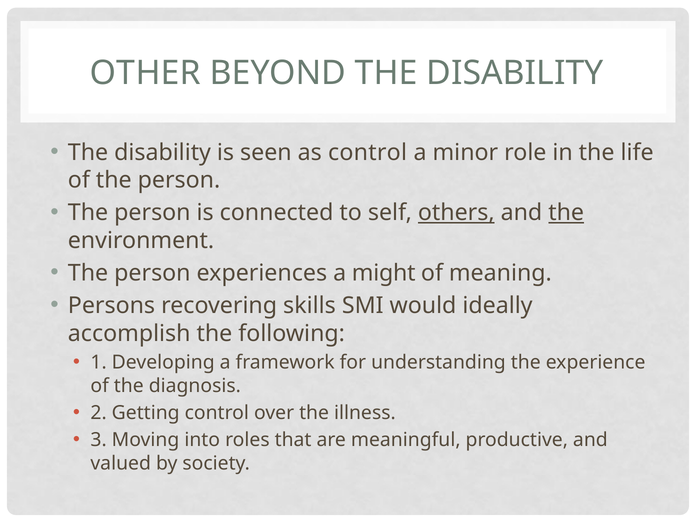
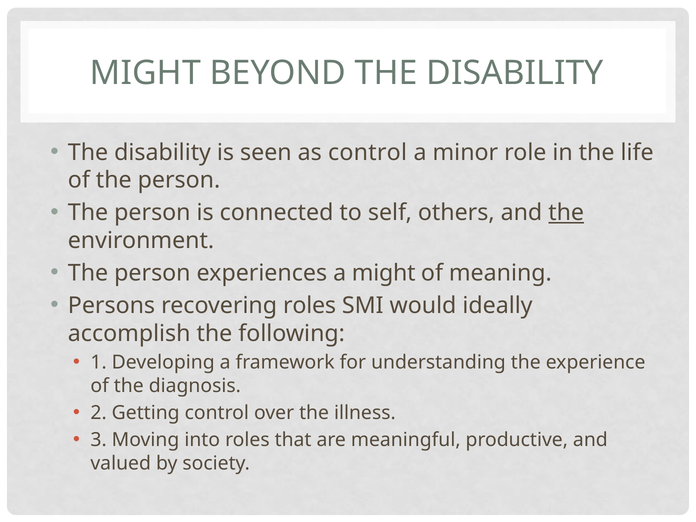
OTHER at (145, 73): OTHER -> MIGHT
others underline: present -> none
recovering skills: skills -> roles
